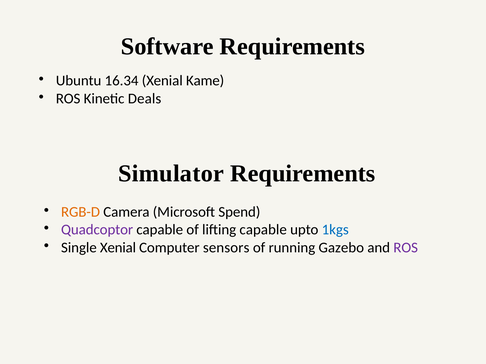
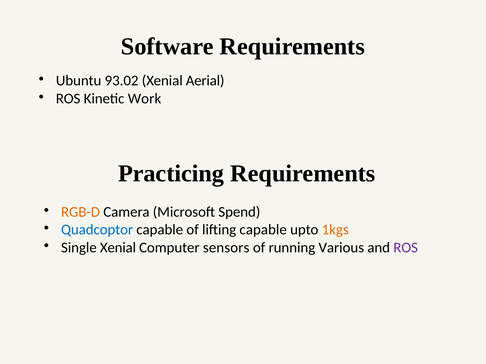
16.34: 16.34 -> 93.02
Kame: Kame -> Aerial
Deals: Deals -> Work
Simulator: Simulator -> Practicing
Quadcoptor colour: purple -> blue
1kgs colour: blue -> orange
Gazebo: Gazebo -> Various
